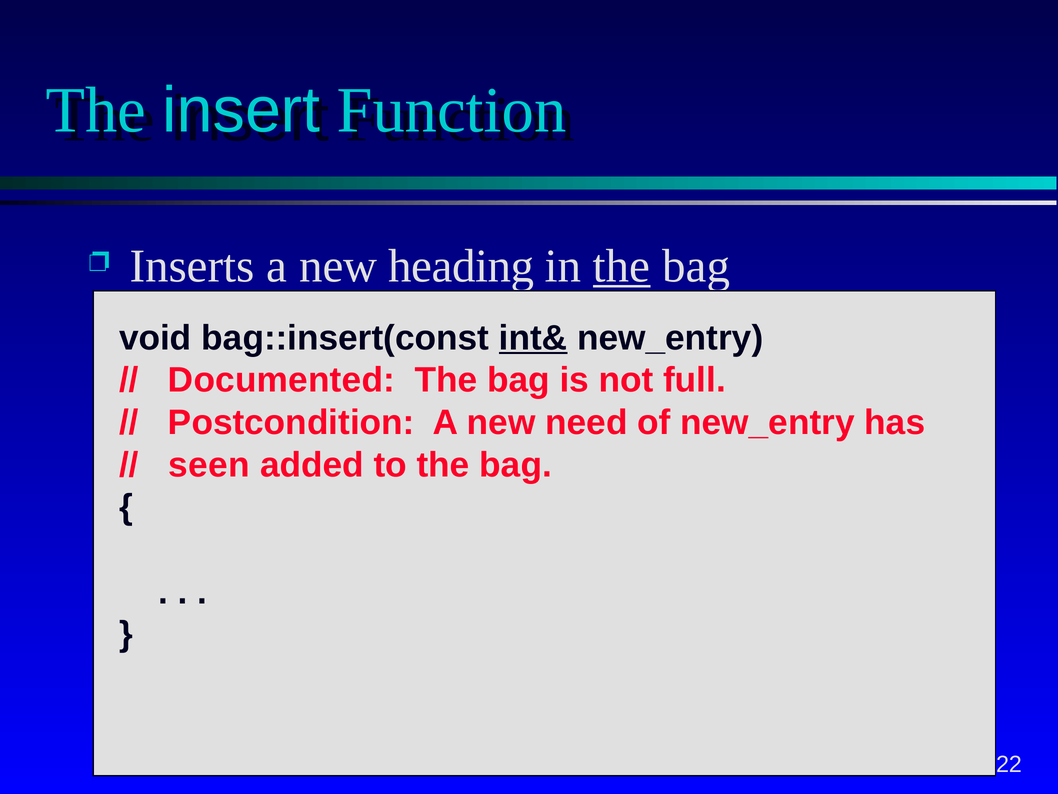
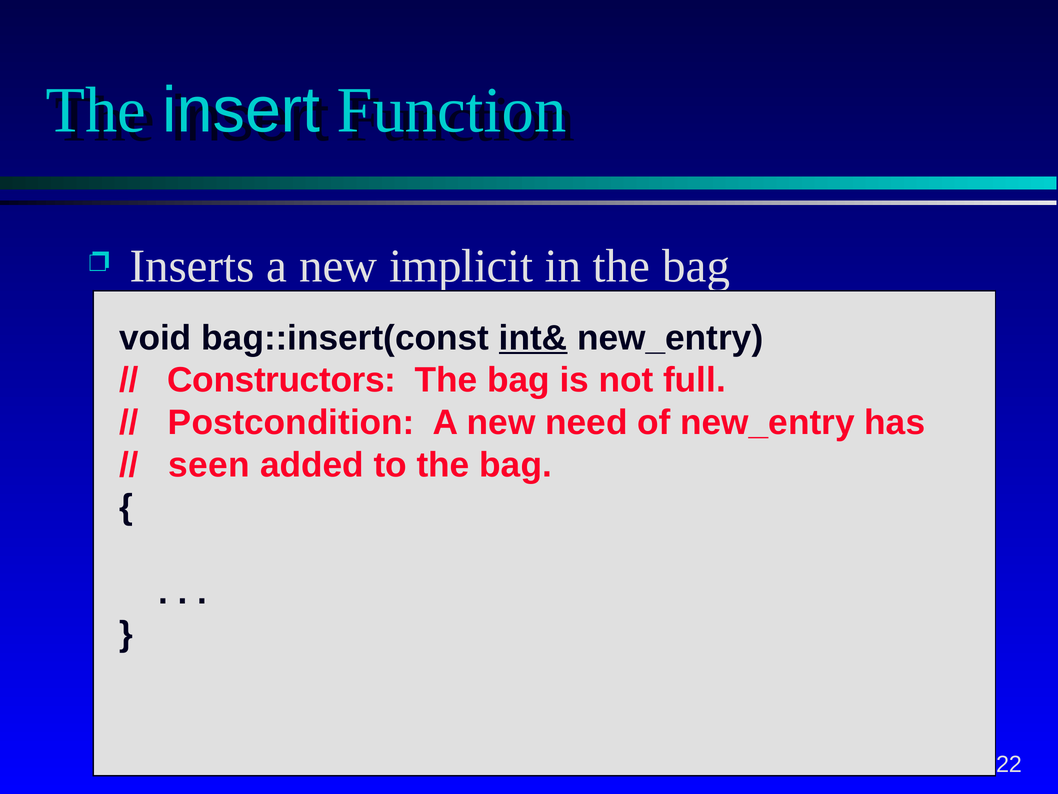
heading: heading -> implicit
the at (622, 266) underline: present -> none
Documented: Documented -> Constructors
